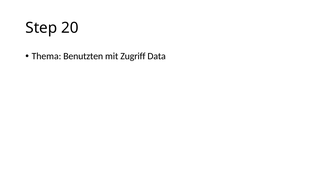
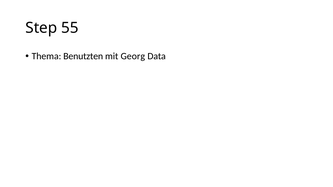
20: 20 -> 55
Zugriff: Zugriff -> Georg
